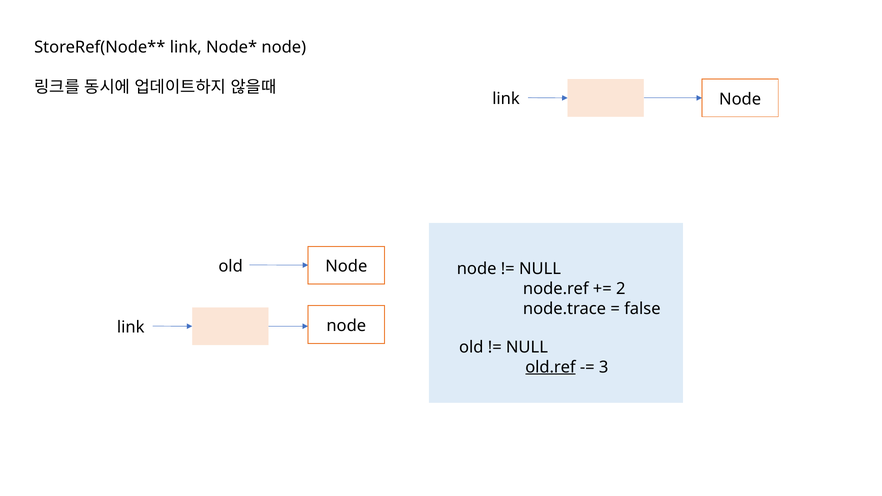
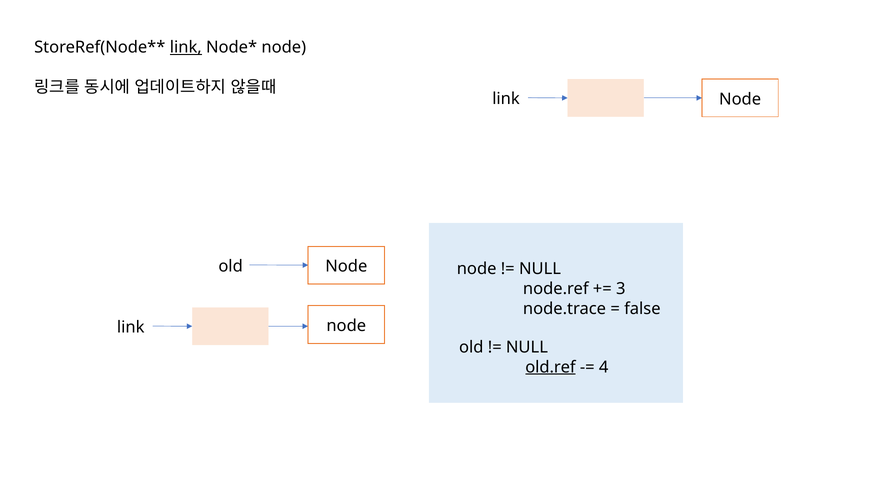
link at (186, 47) underline: none -> present
2: 2 -> 3
3: 3 -> 4
